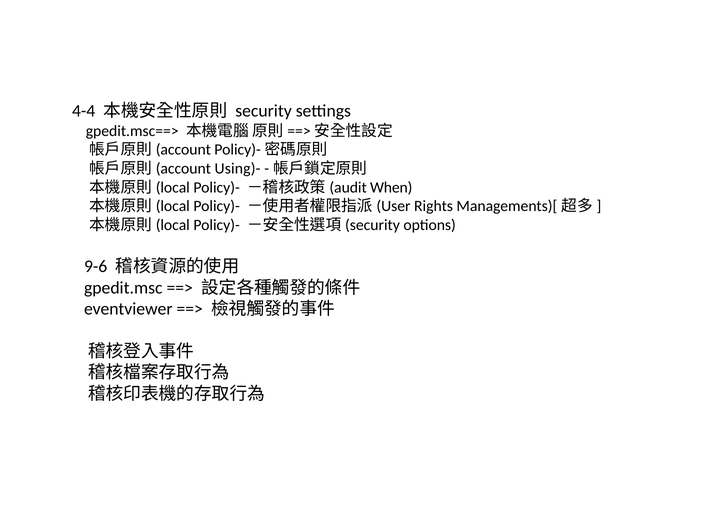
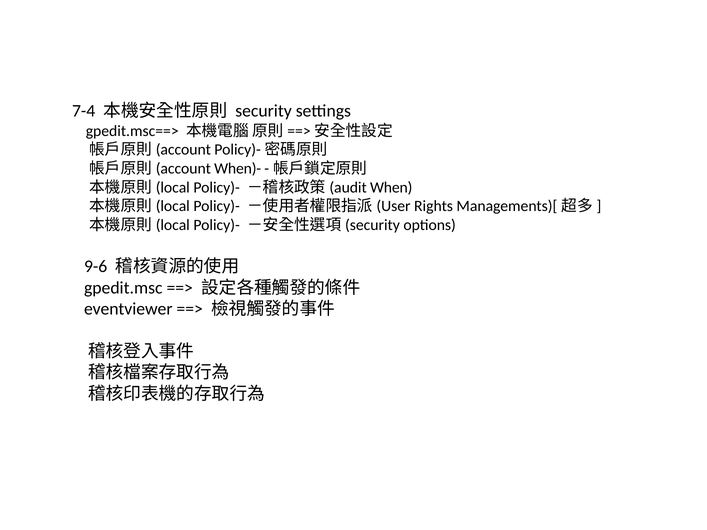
4-4: 4-4 -> 7-4
Using)-: Using)- -> When)-
